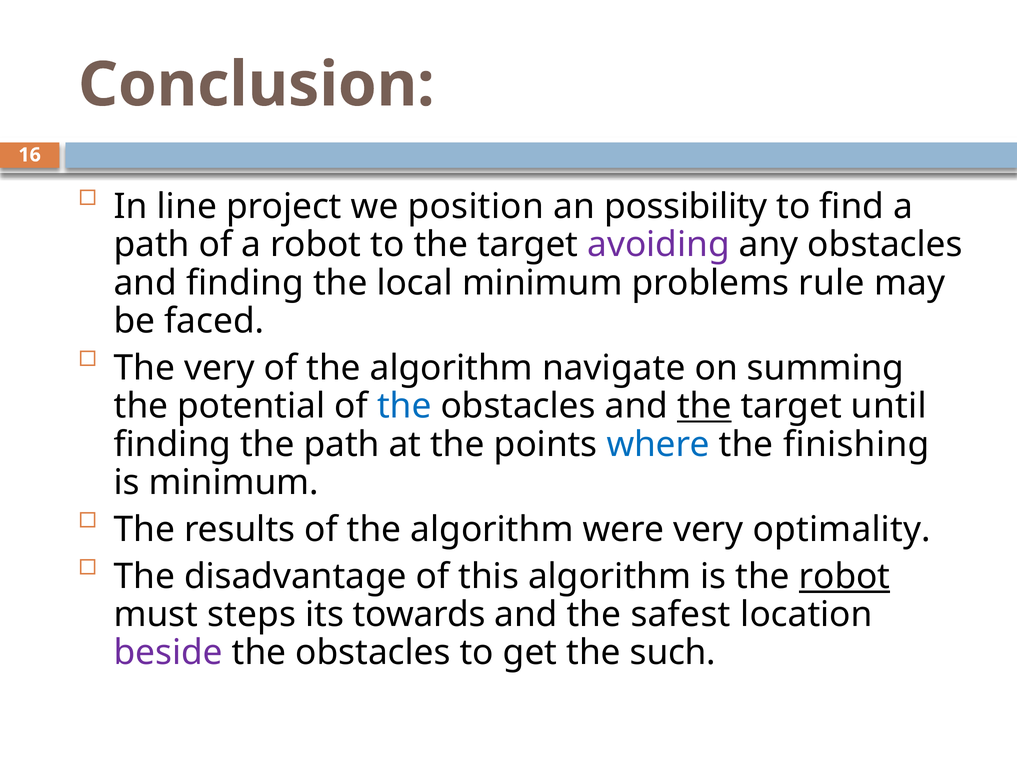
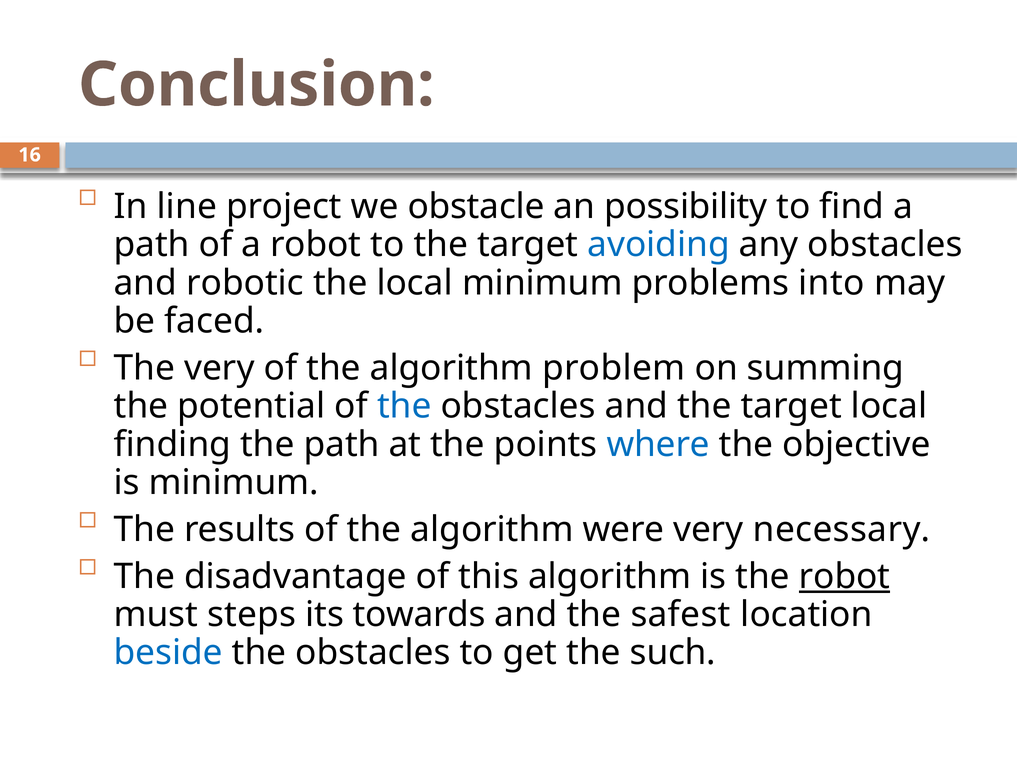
position: position -> obstacle
avoiding colour: purple -> blue
and finding: finding -> robotic
rule: rule -> into
navigate: navigate -> problem
the at (704, 406) underline: present -> none
target until: until -> local
finishing: finishing -> objective
optimality: optimality -> necessary
beside colour: purple -> blue
